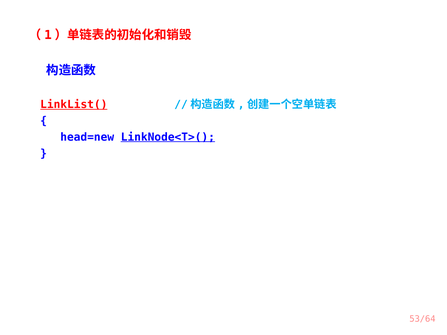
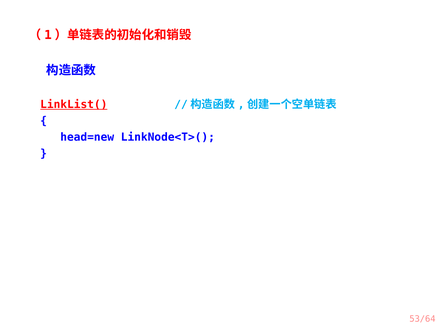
LinkNode<T>( underline: present -> none
